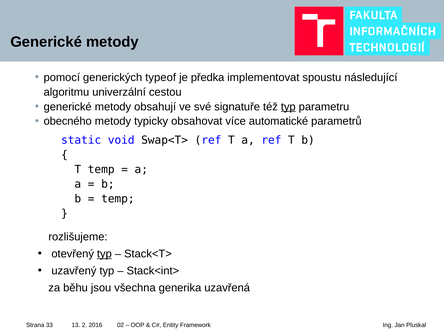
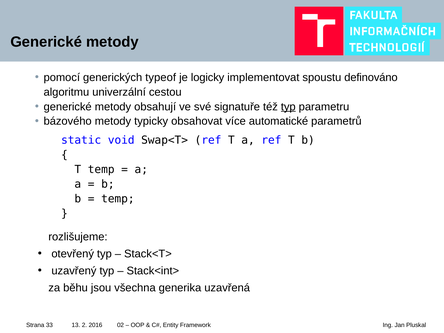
předka: předka -> logicky
následující: následující -> definováno
obecného: obecného -> bázového
typ at (104, 254) underline: present -> none
